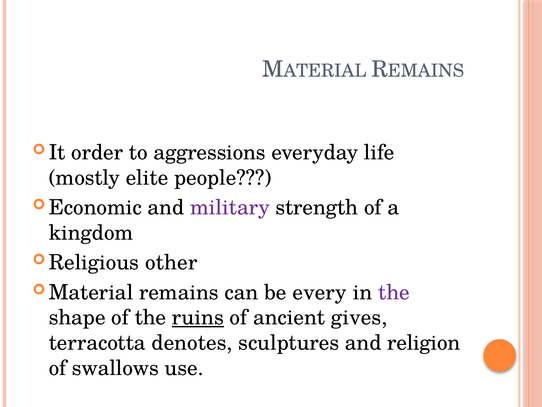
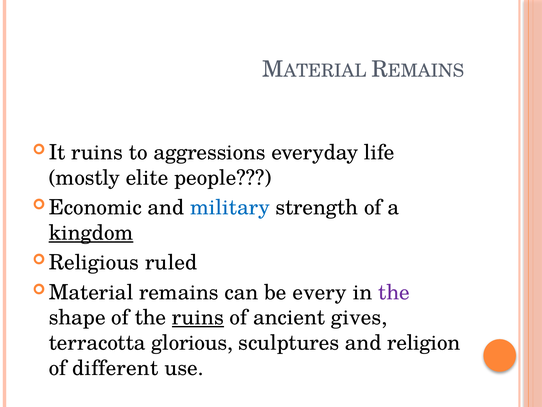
order at (97, 152): order -> ruins
military colour: purple -> blue
kingdom underline: none -> present
other: other -> ruled
denotes: denotes -> glorious
swallows: swallows -> different
